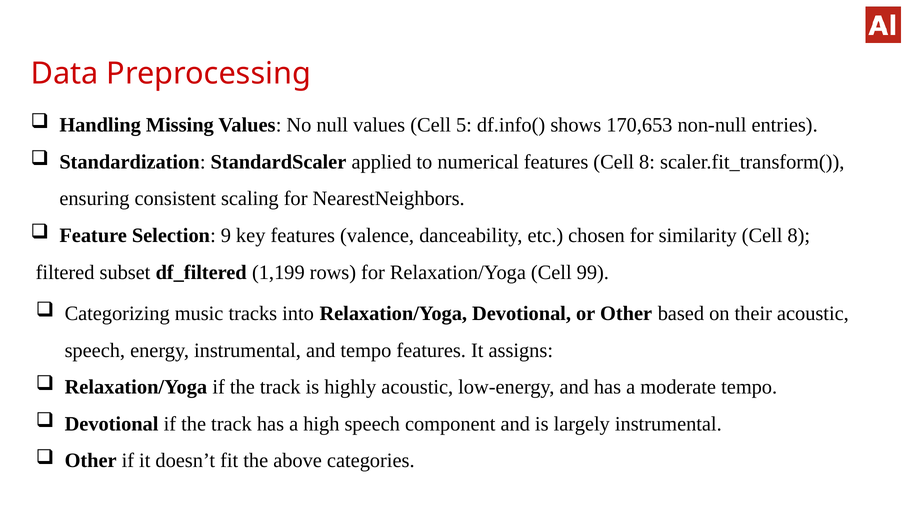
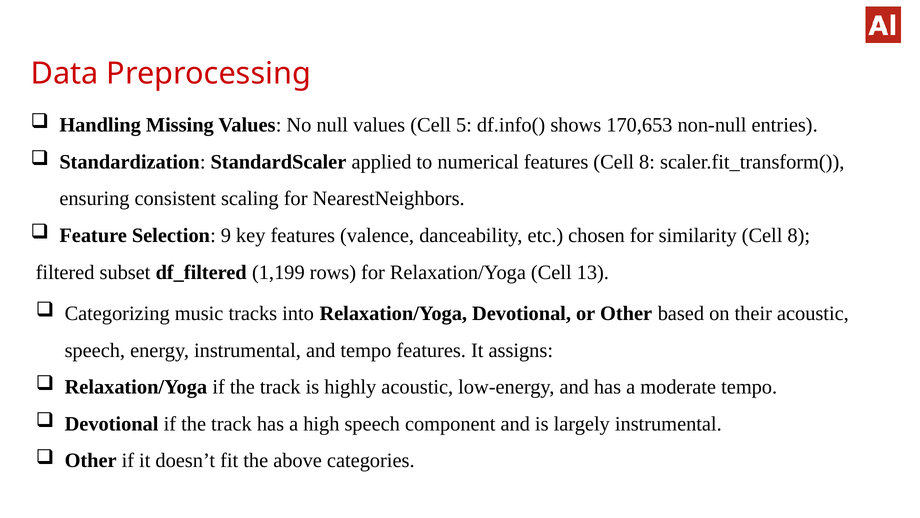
99: 99 -> 13
